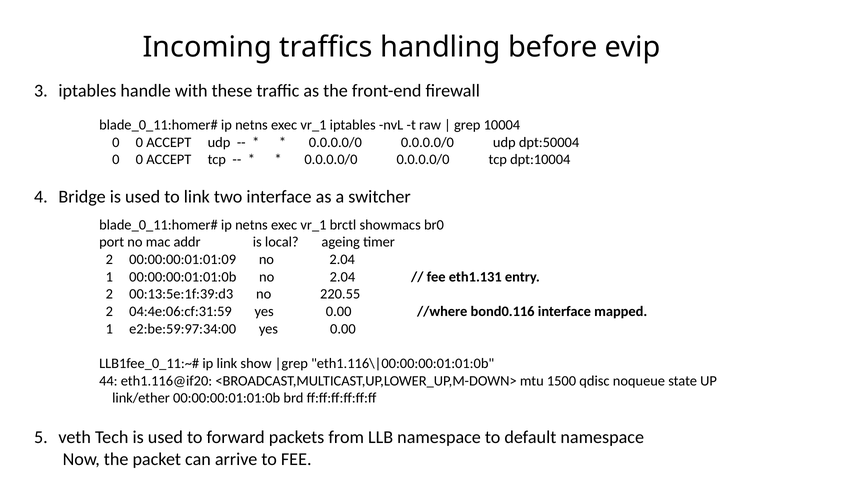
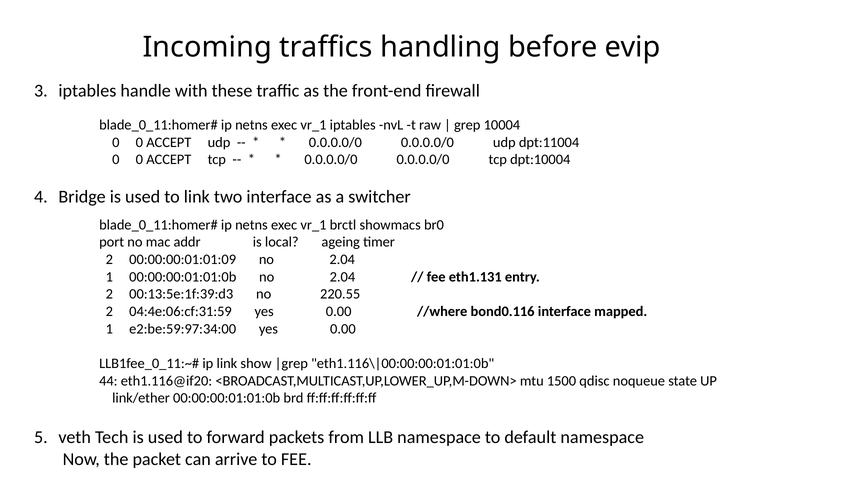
dpt:50004: dpt:50004 -> dpt:11004
